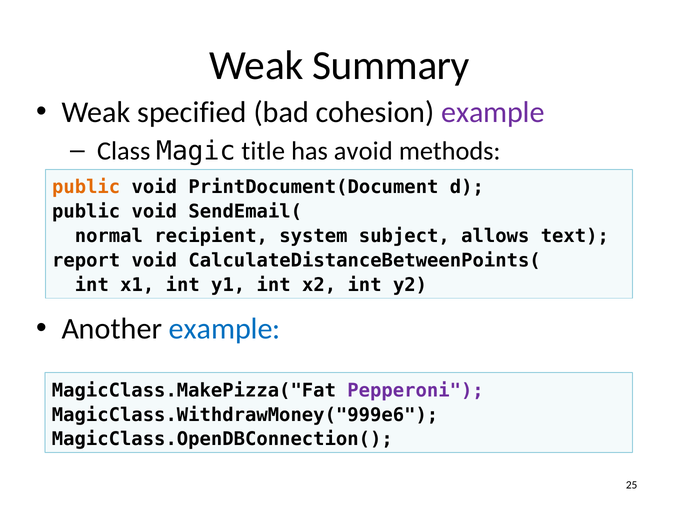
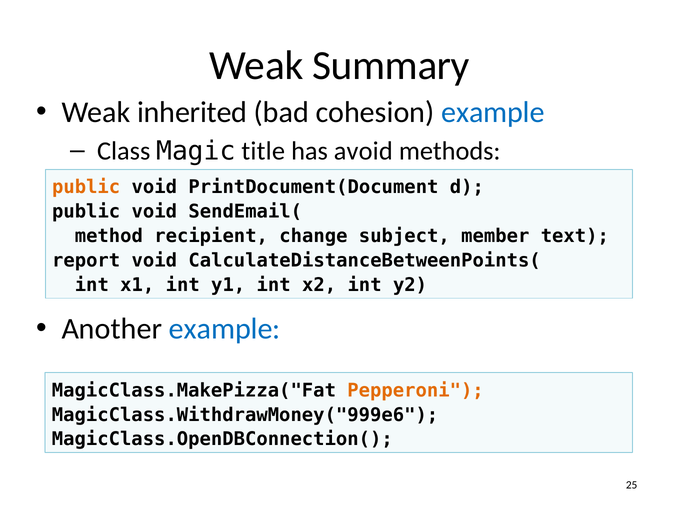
specified: specified -> inherited
example at (493, 112) colour: purple -> blue
normal: normal -> method
system: system -> change
allows: allows -> member
Pepperoni colour: purple -> orange
